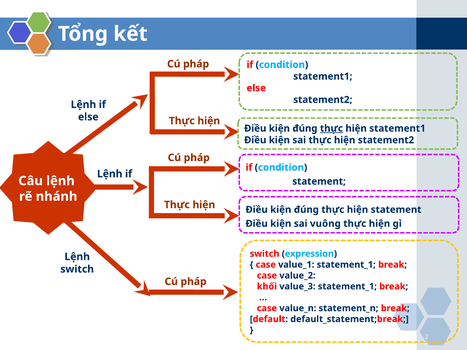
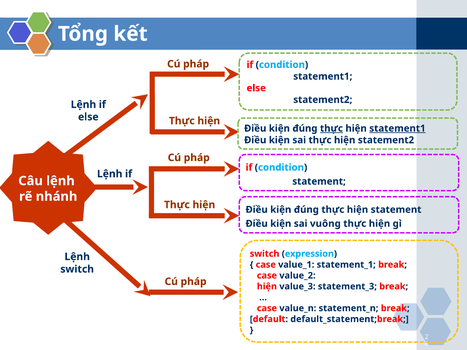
statement1 at (397, 128) underline: none -> present
khối at (267, 287): khối -> hiện
value_3 statement_1: statement_1 -> statement_3
